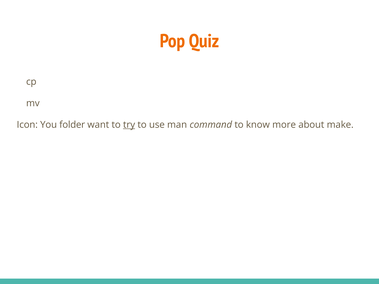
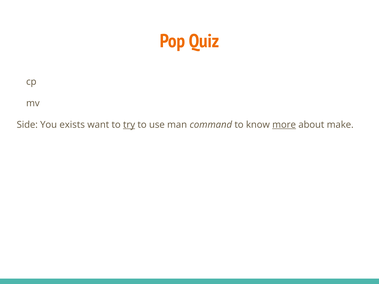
Icon: Icon -> Side
folder: folder -> exists
more underline: none -> present
